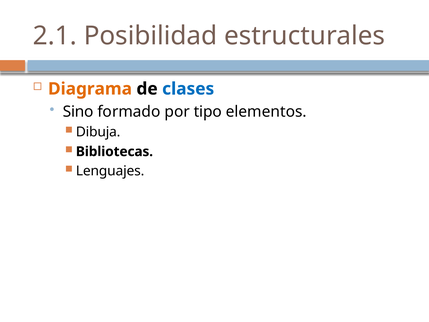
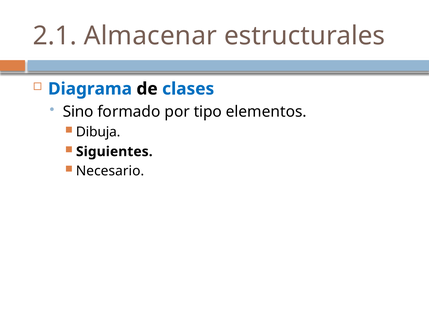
Posibilidad: Posibilidad -> Almacenar
Diagrama colour: orange -> blue
Bibliotecas: Bibliotecas -> Siguientes
Lenguajes: Lenguajes -> Necesario
